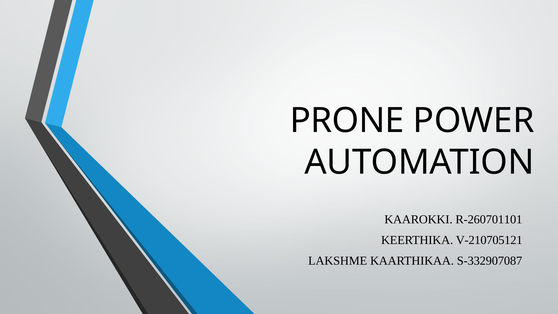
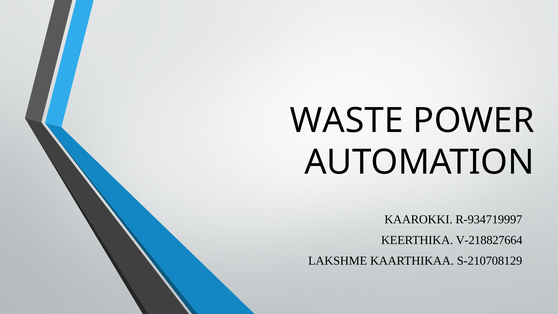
PRONE: PRONE -> WASTE
R-260701101: R-260701101 -> R-934719997
V-210705121: V-210705121 -> V-218827664
S-332907087: S-332907087 -> S-210708129
